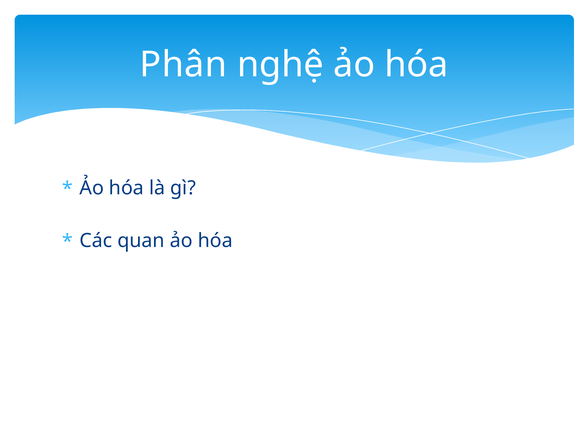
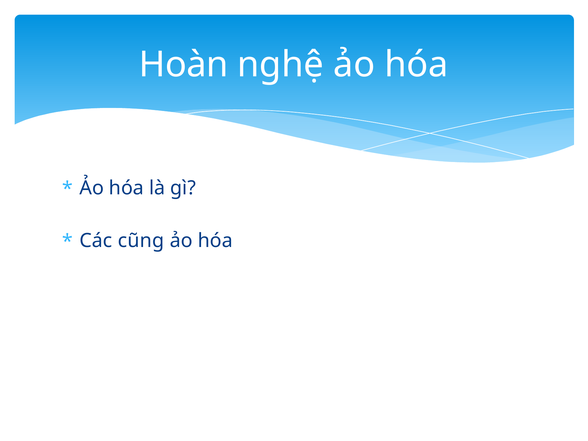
Phân: Phân -> Hoàn
quan: quan -> cũng
